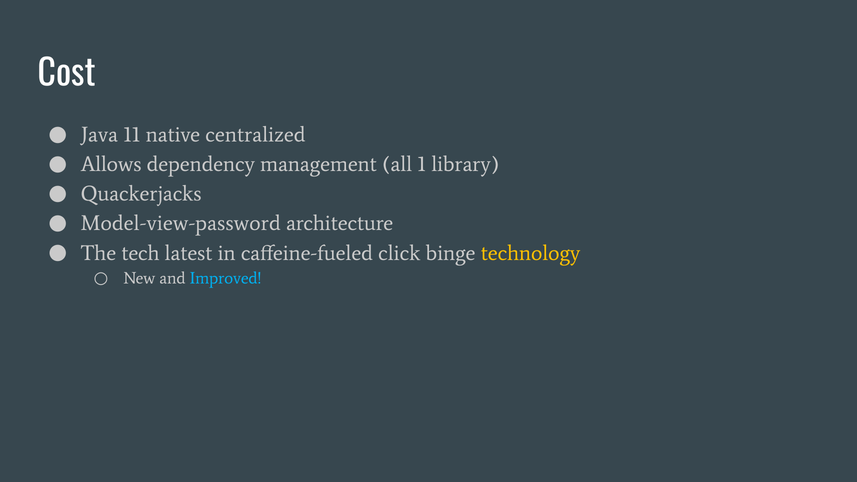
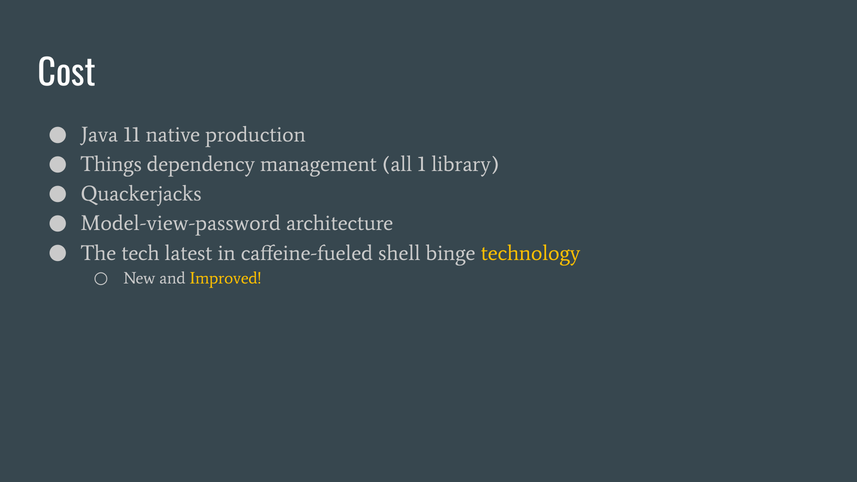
centralized: centralized -> production
Allows: Allows -> Things
click: click -> shell
Improved colour: light blue -> yellow
